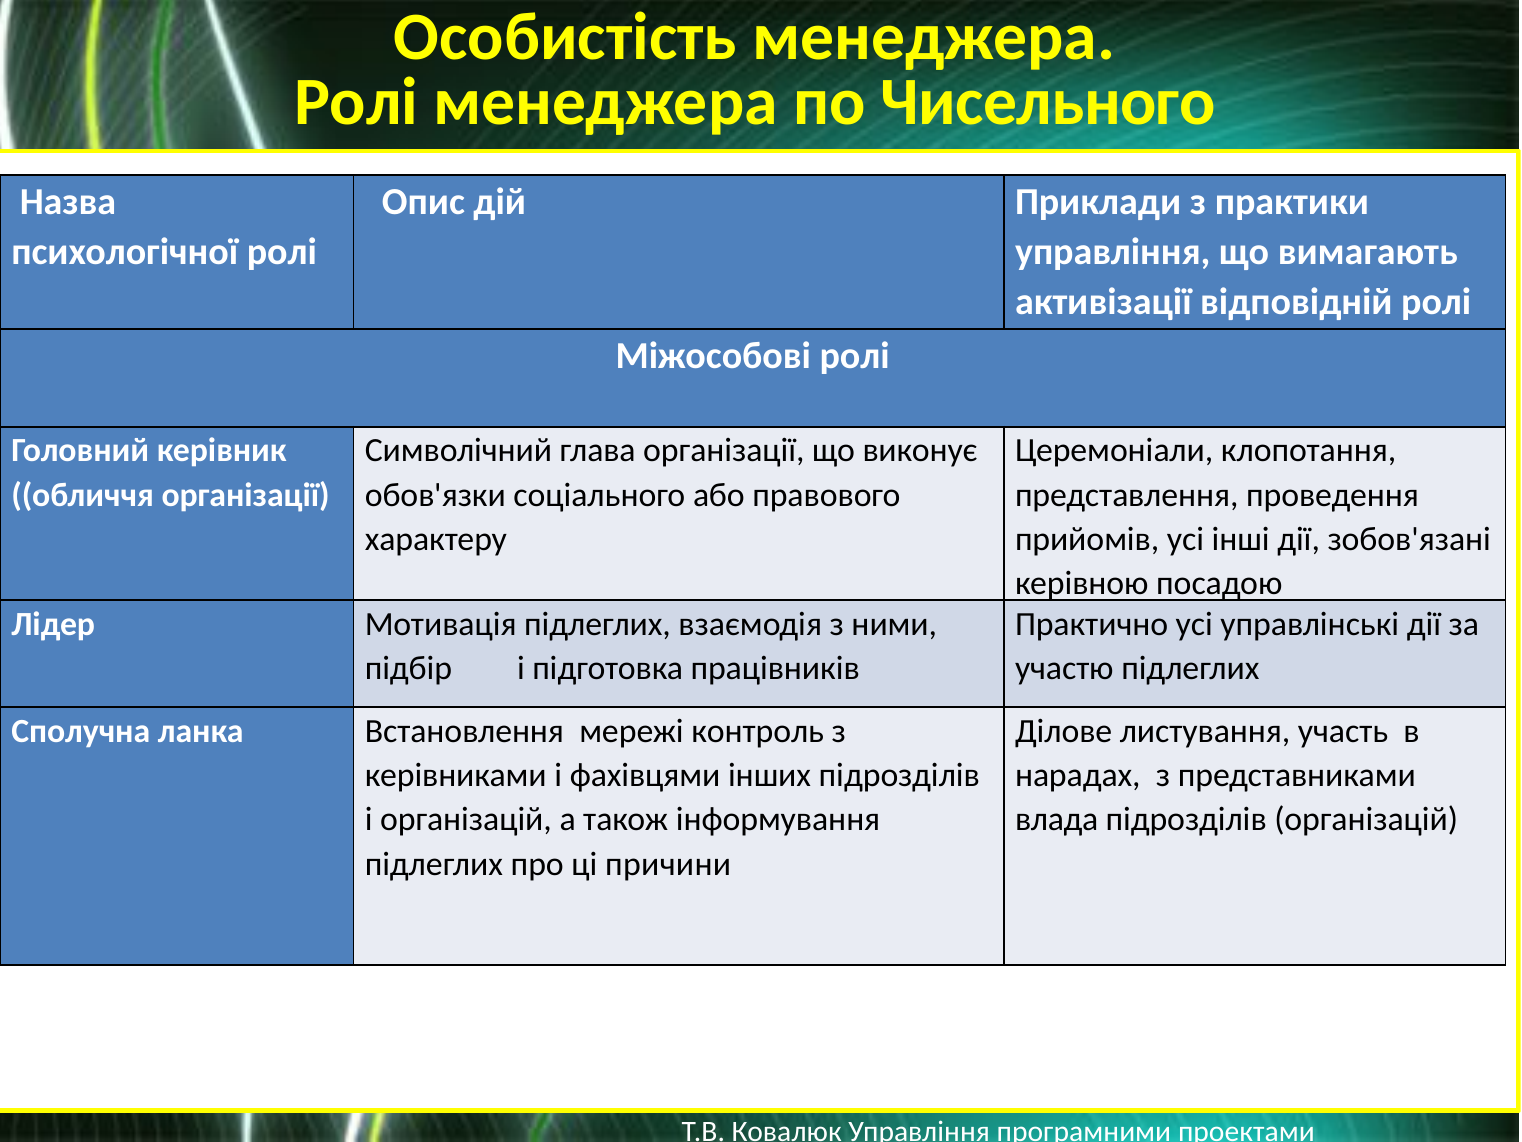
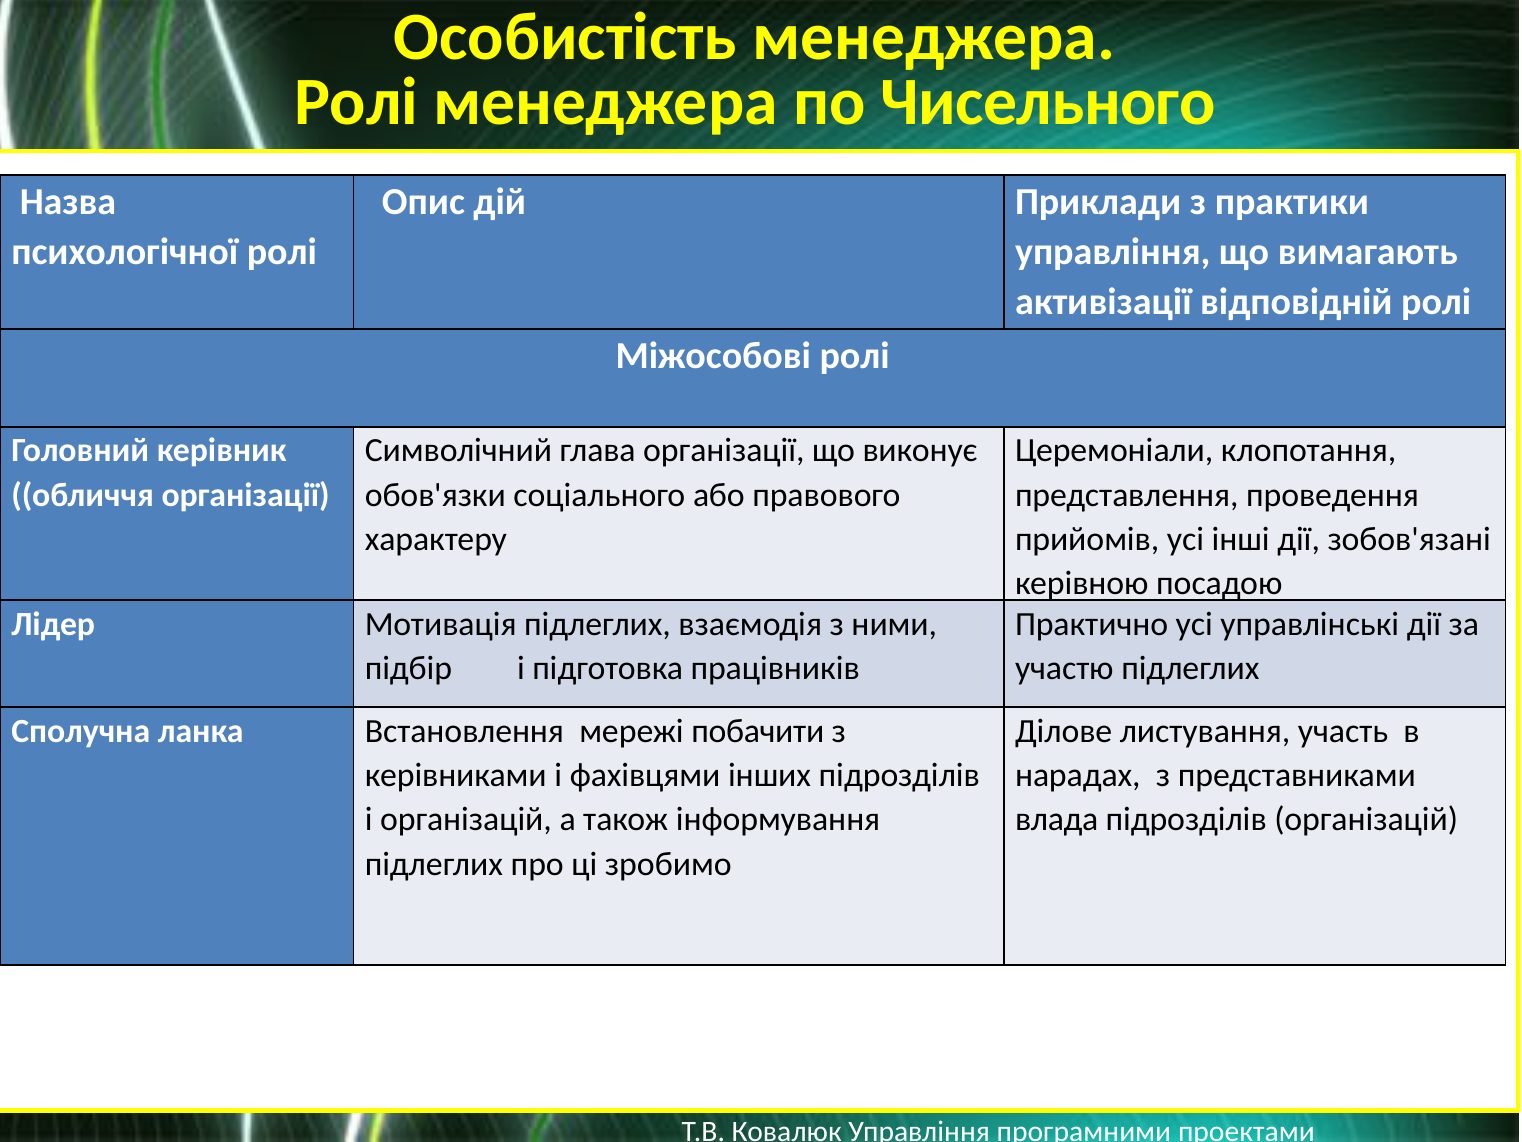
контроль: контроль -> побачити
причини: причини -> зробимо
